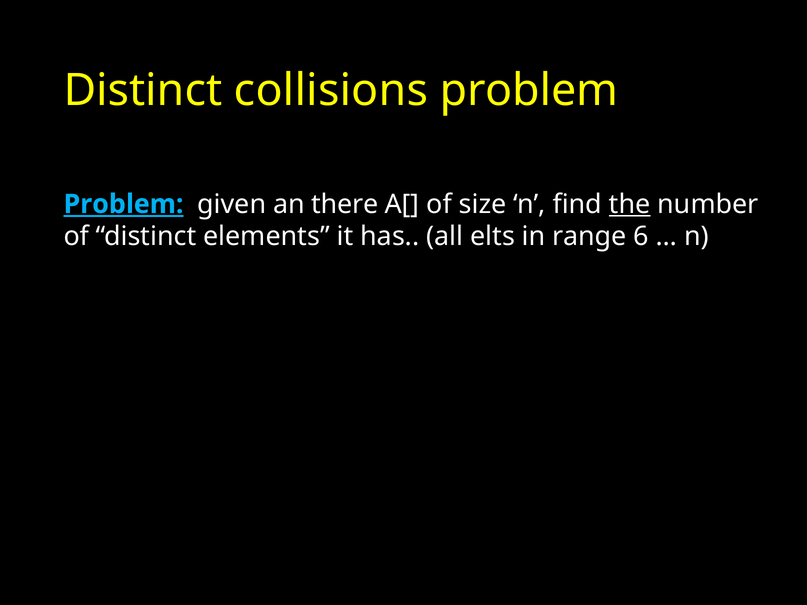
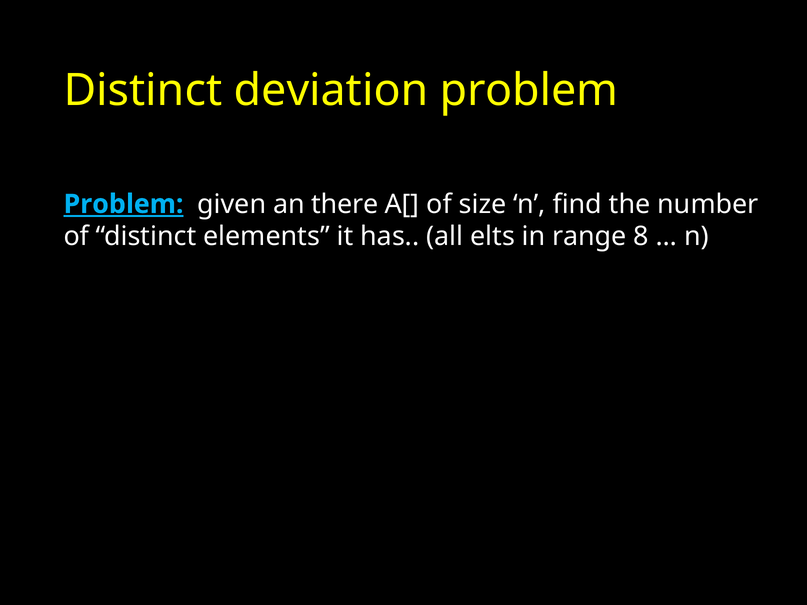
collisions: collisions -> deviation
the underline: present -> none
6: 6 -> 8
